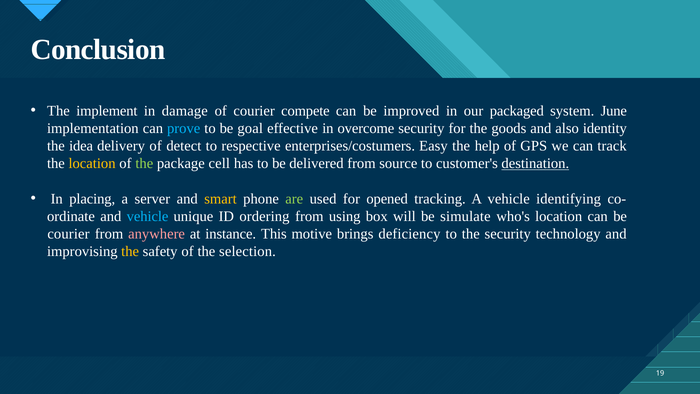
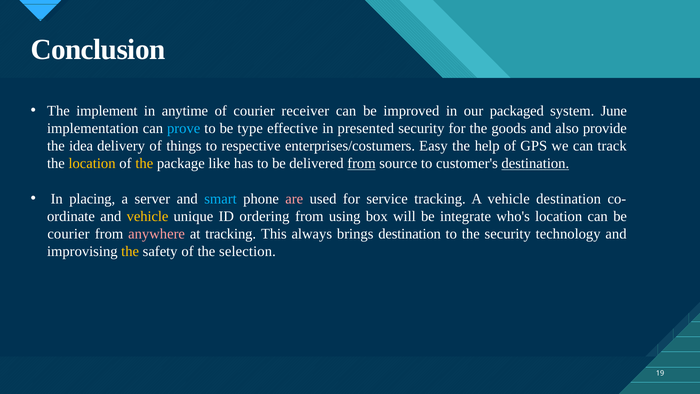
damage: damage -> anytime
compete: compete -> receiver
goal: goal -> type
overcome: overcome -> presented
identity: identity -> provide
detect: detect -> things
the at (144, 163) colour: light green -> yellow
cell: cell -> like
from at (361, 163) underline: none -> present
smart colour: yellow -> light blue
are colour: light green -> pink
opened: opened -> service
vehicle identifying: identifying -> destination
vehicle at (148, 216) colour: light blue -> yellow
simulate: simulate -> integrate
at instance: instance -> tracking
motive: motive -> always
brings deficiency: deficiency -> destination
